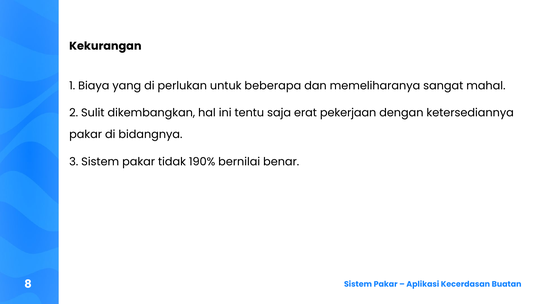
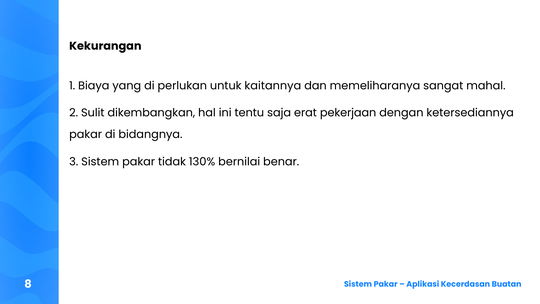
beberapa: beberapa -> kaitannya
190%: 190% -> 130%
